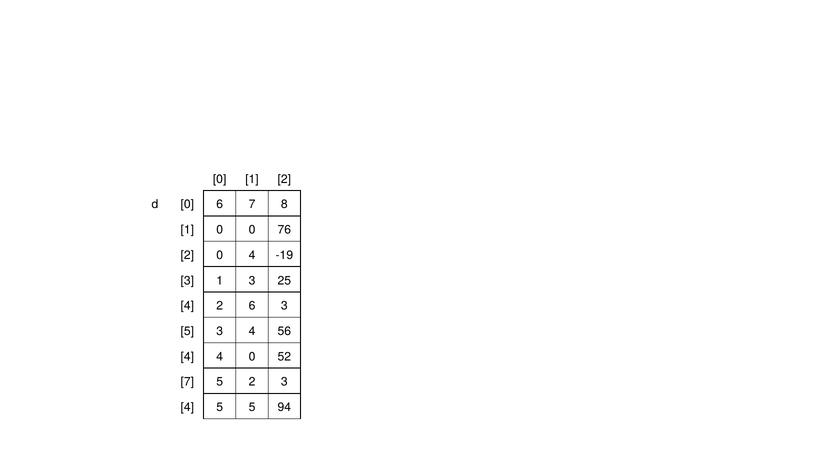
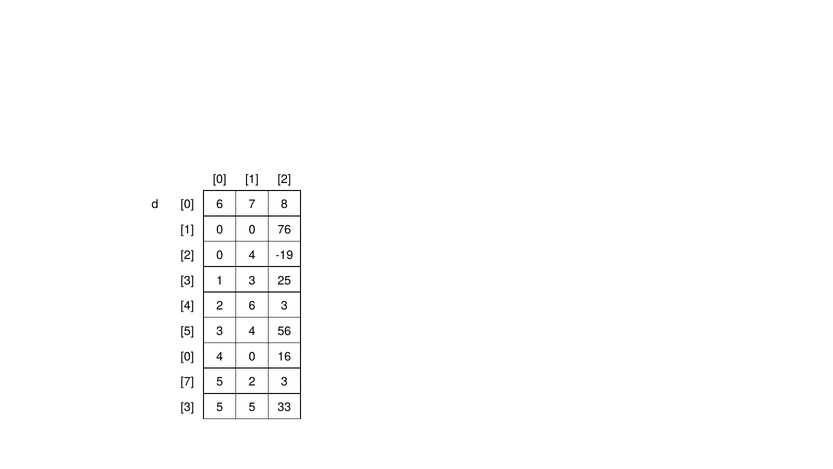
4 at (187, 356): 4 -> 0
52: 52 -> 16
4 at (187, 407): 4 -> 3
94: 94 -> 33
